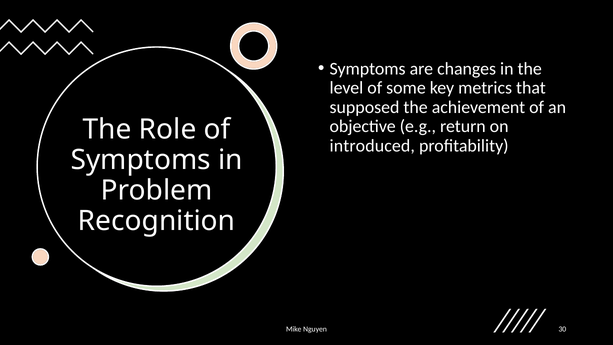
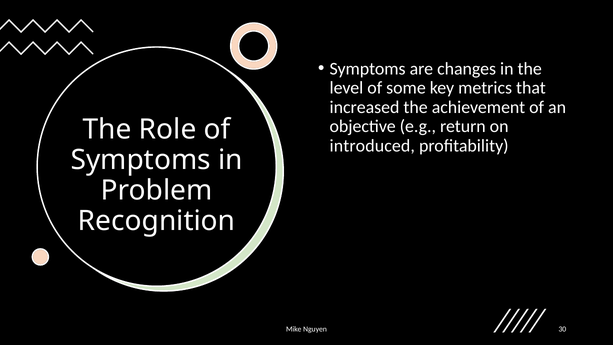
supposed: supposed -> increased
